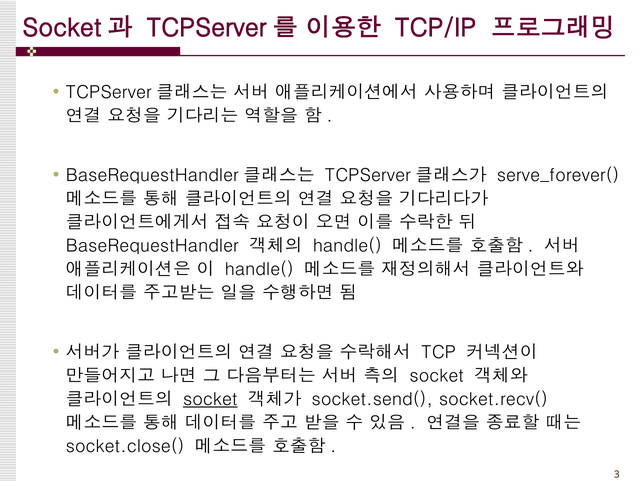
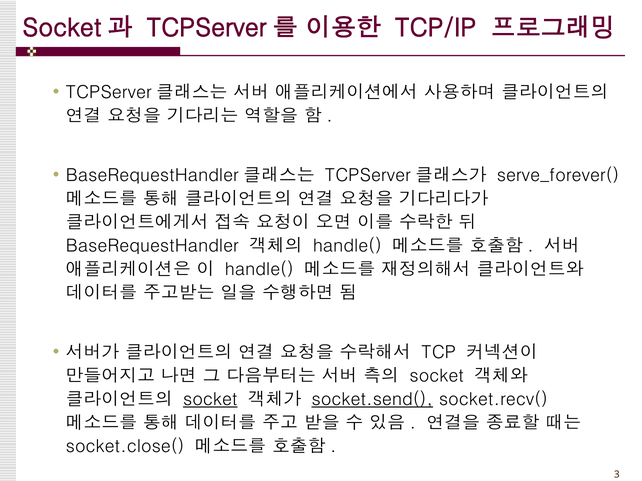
socket.send( underline: none -> present
